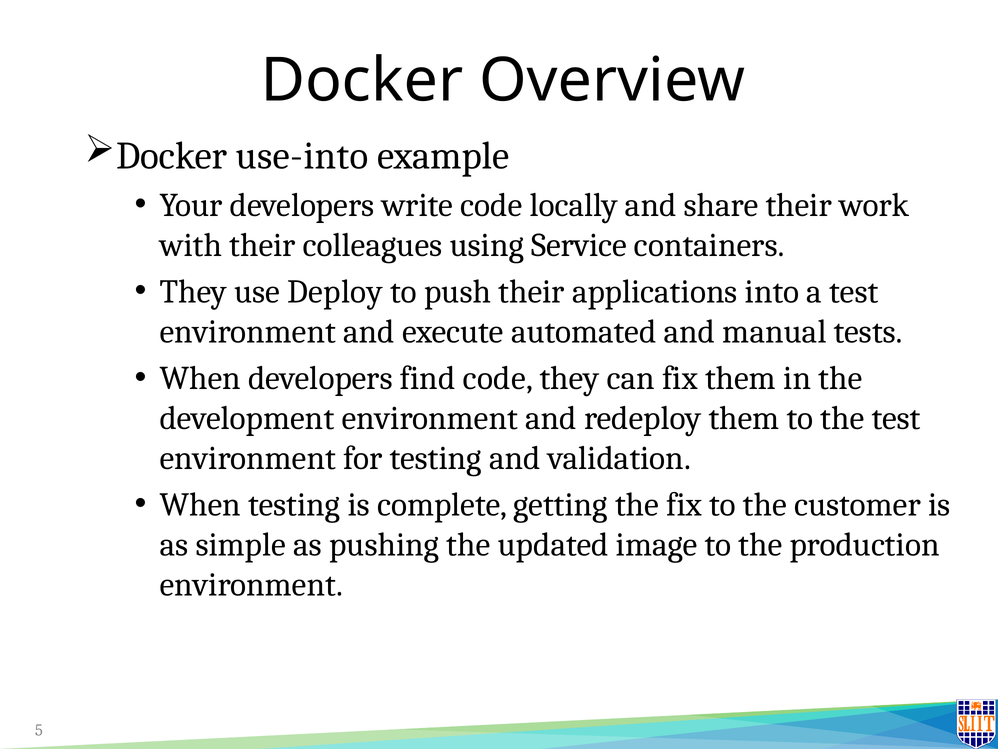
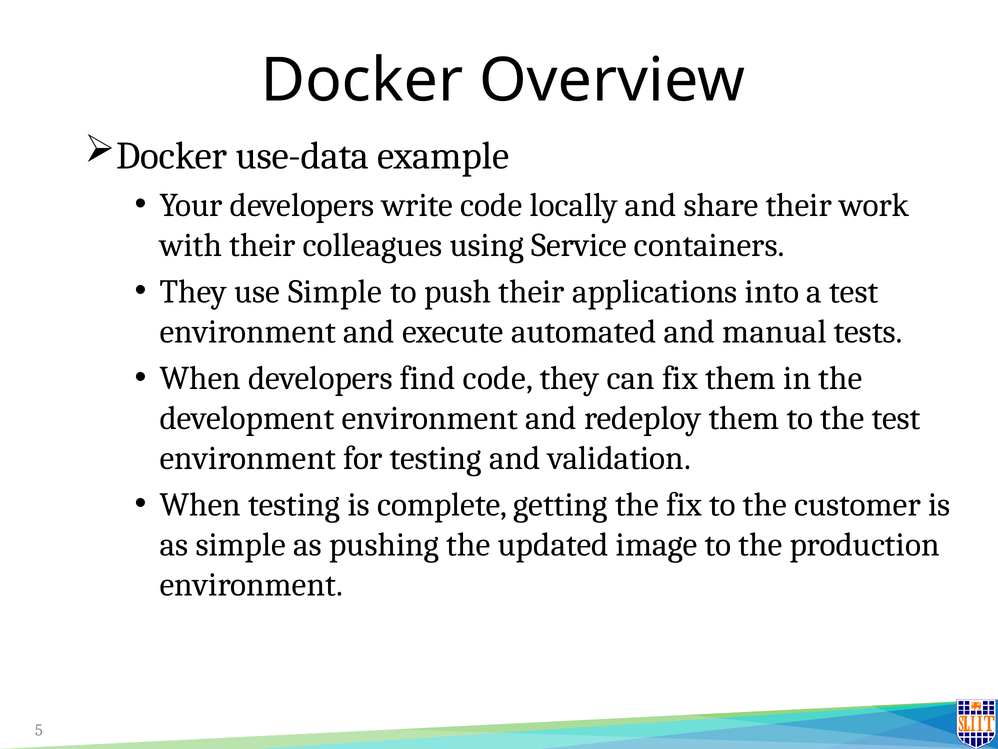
use-into: use-into -> use-data
use Deploy: Deploy -> Simple
